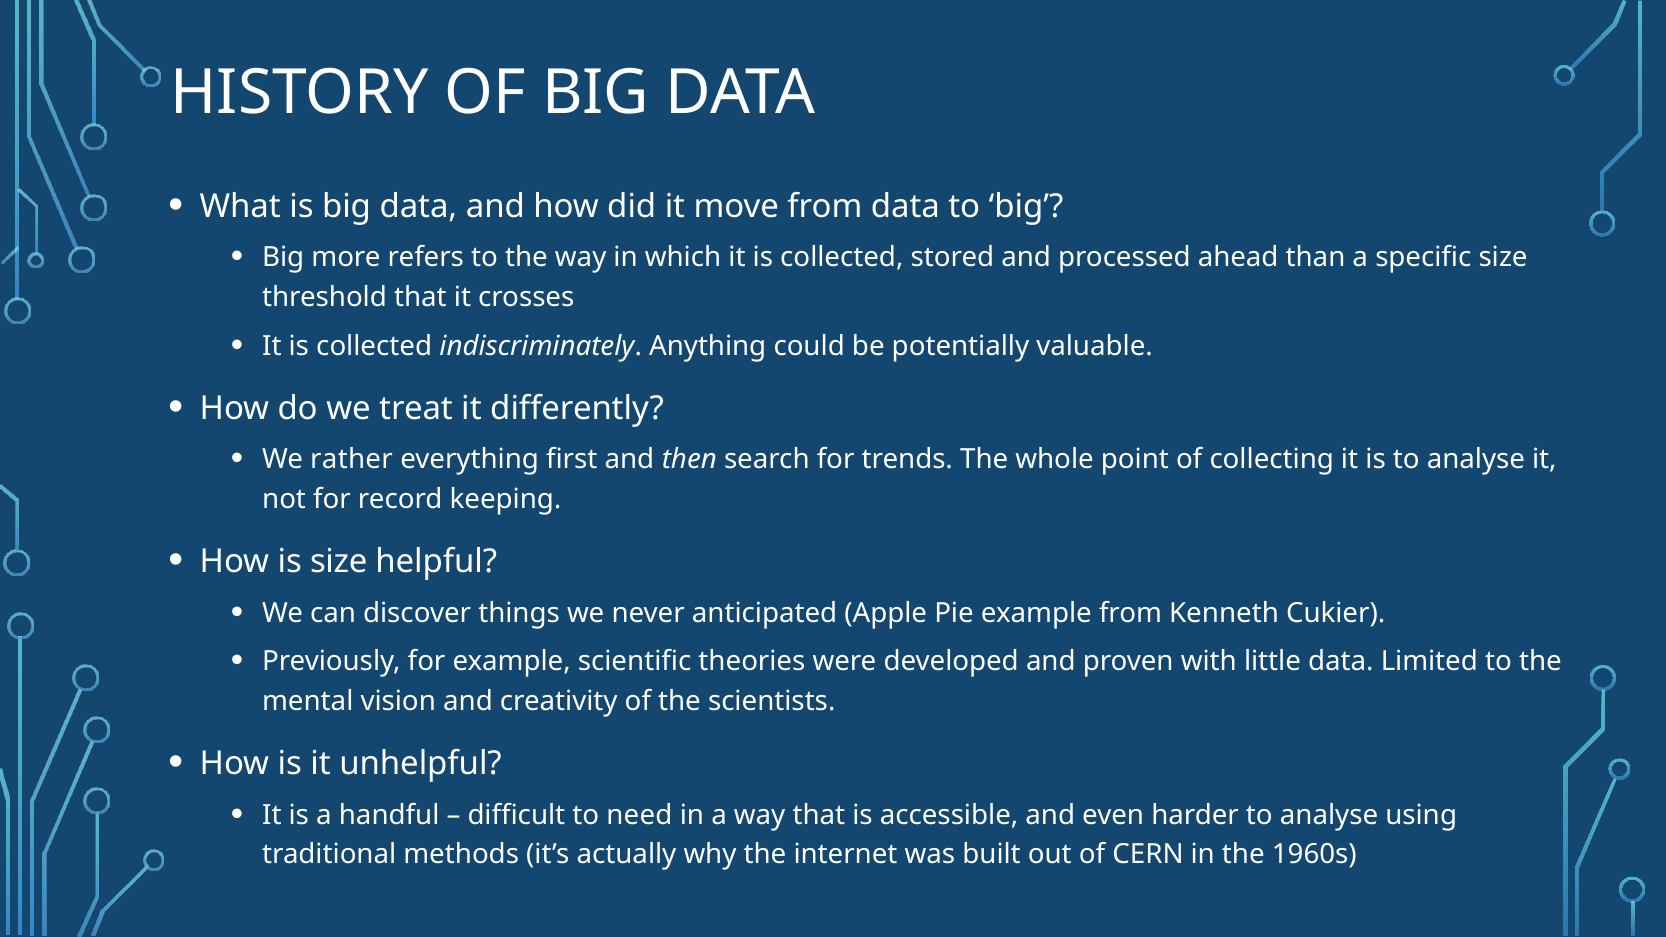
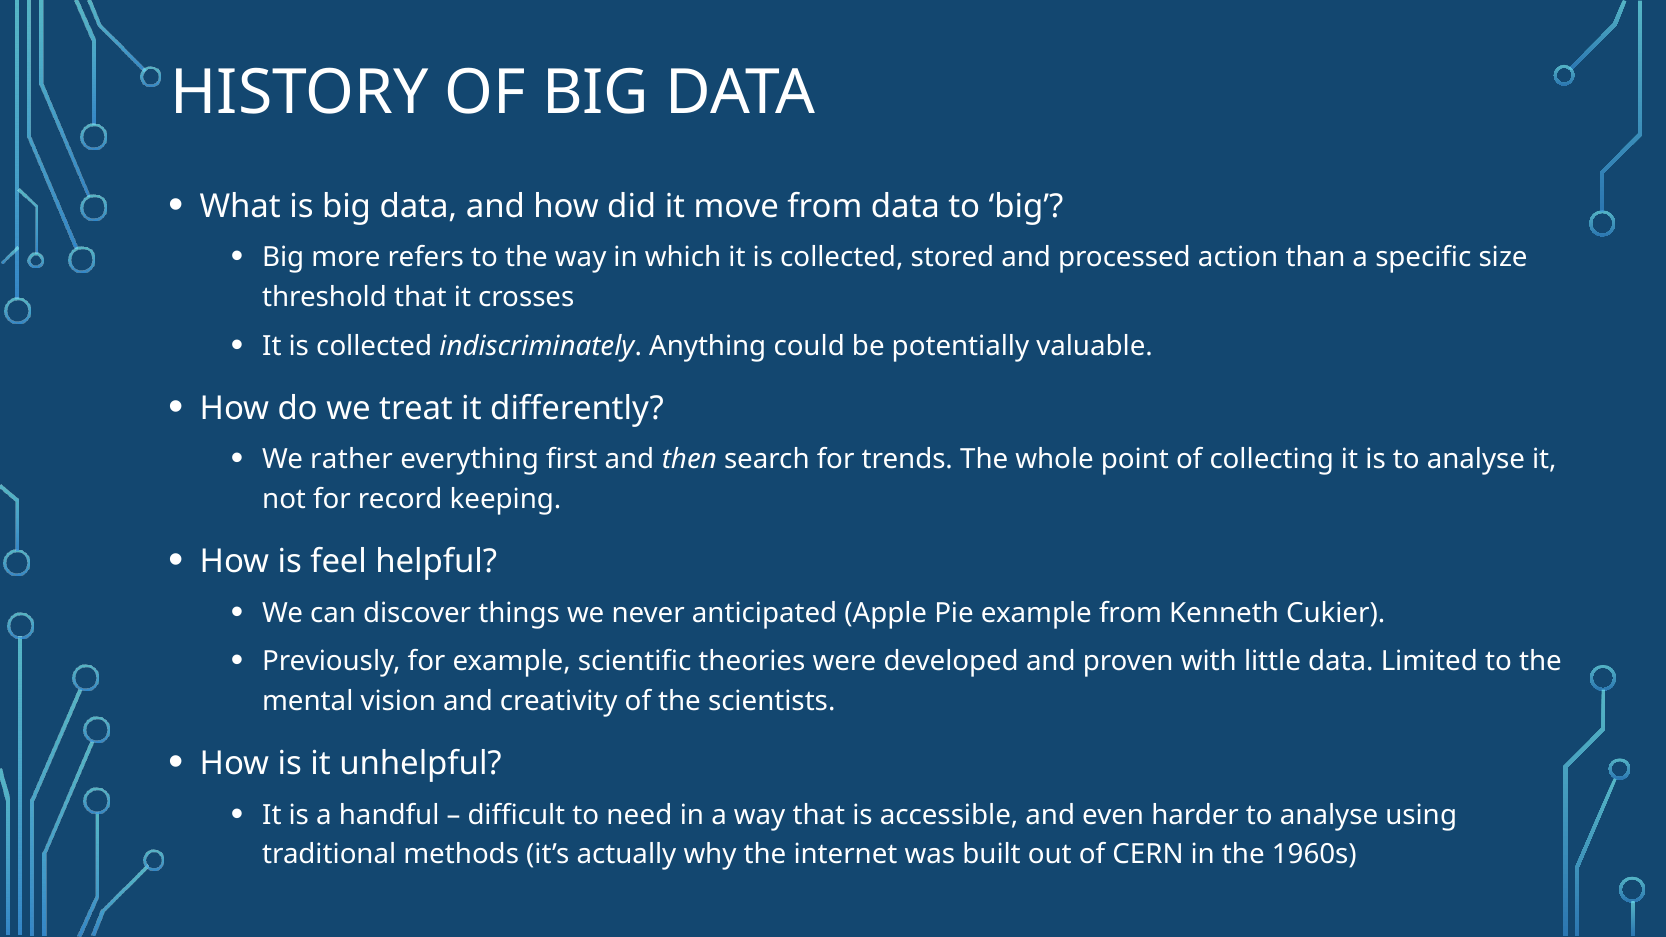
ahead: ahead -> action
is size: size -> feel
